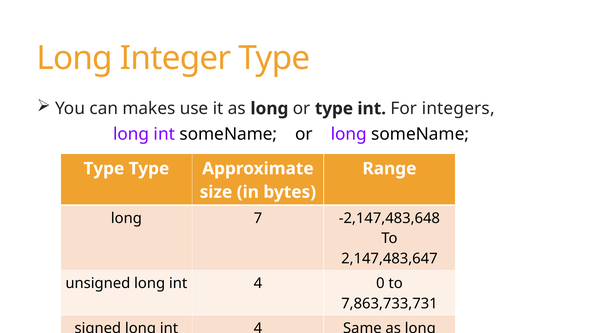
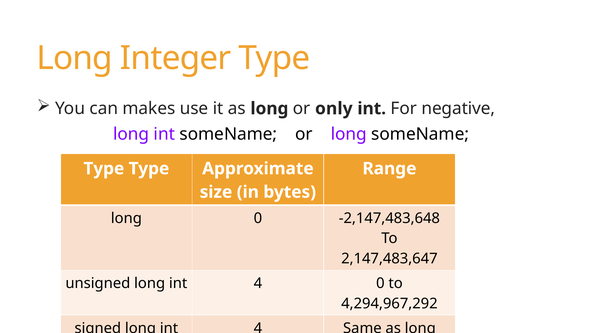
or type: type -> only
integers: integers -> negative
long 7: 7 -> 0
7,863,733,731: 7,863,733,731 -> 4,294,967,292
